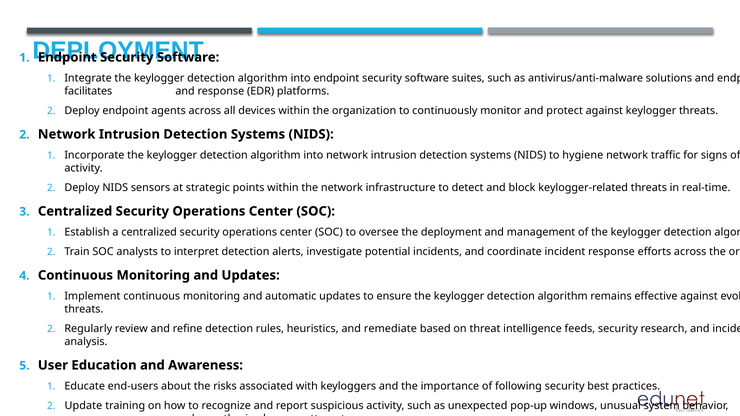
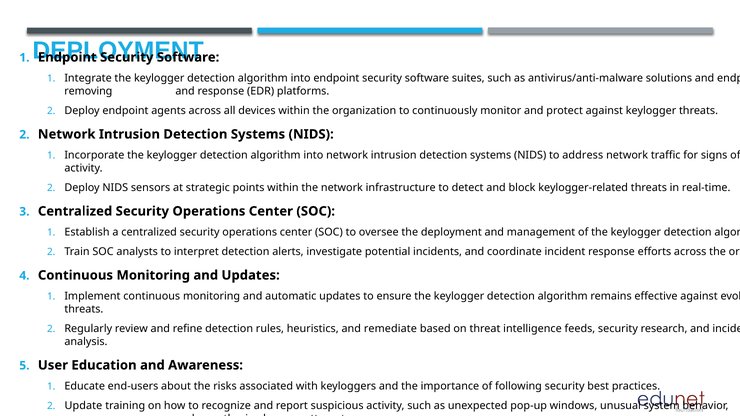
facilitates: facilitates -> removing
hygiene: hygiene -> address
